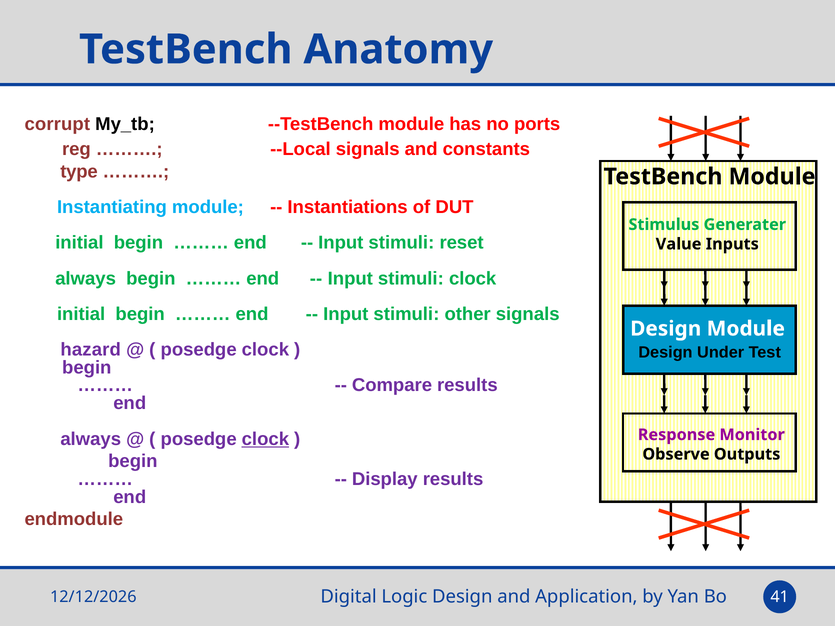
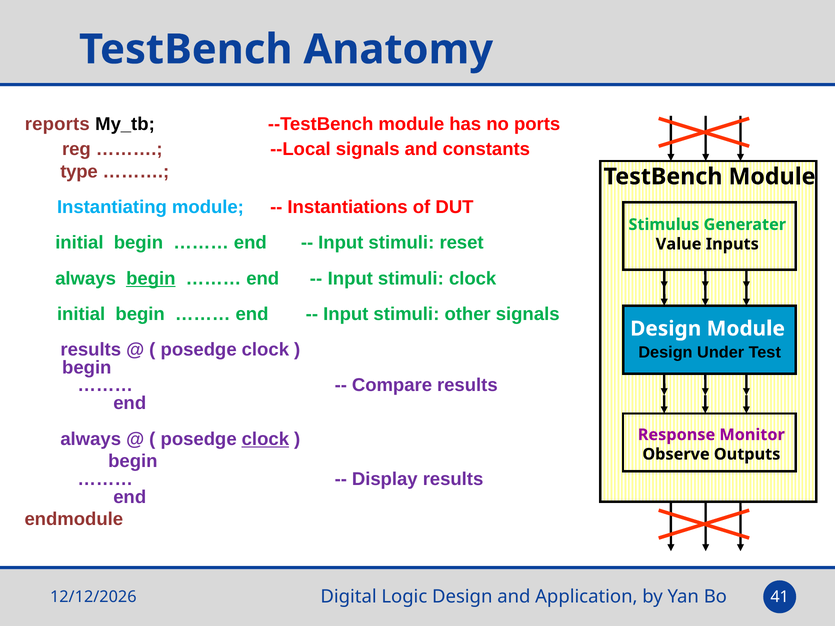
corrupt: corrupt -> reports
begin at (151, 279) underline: none -> present
hazard at (91, 350): hazard -> results
